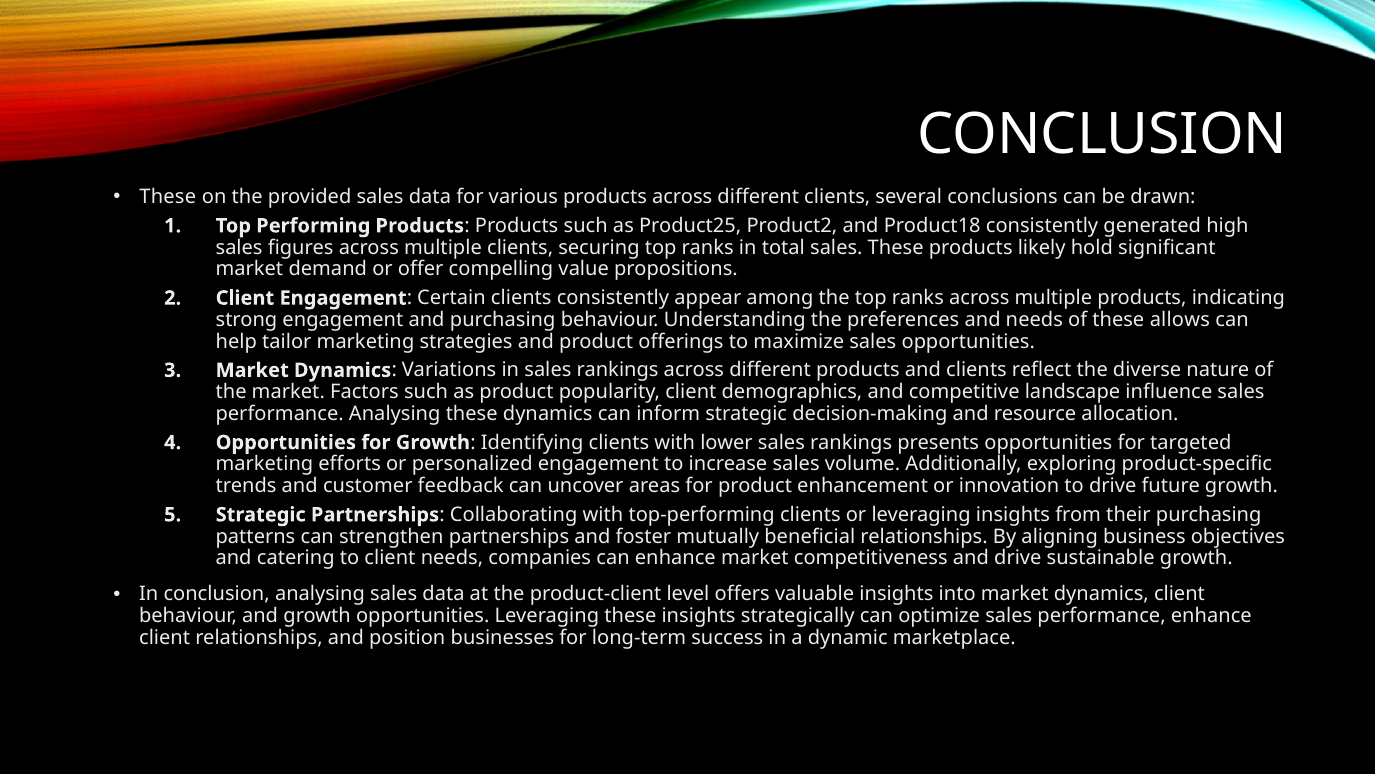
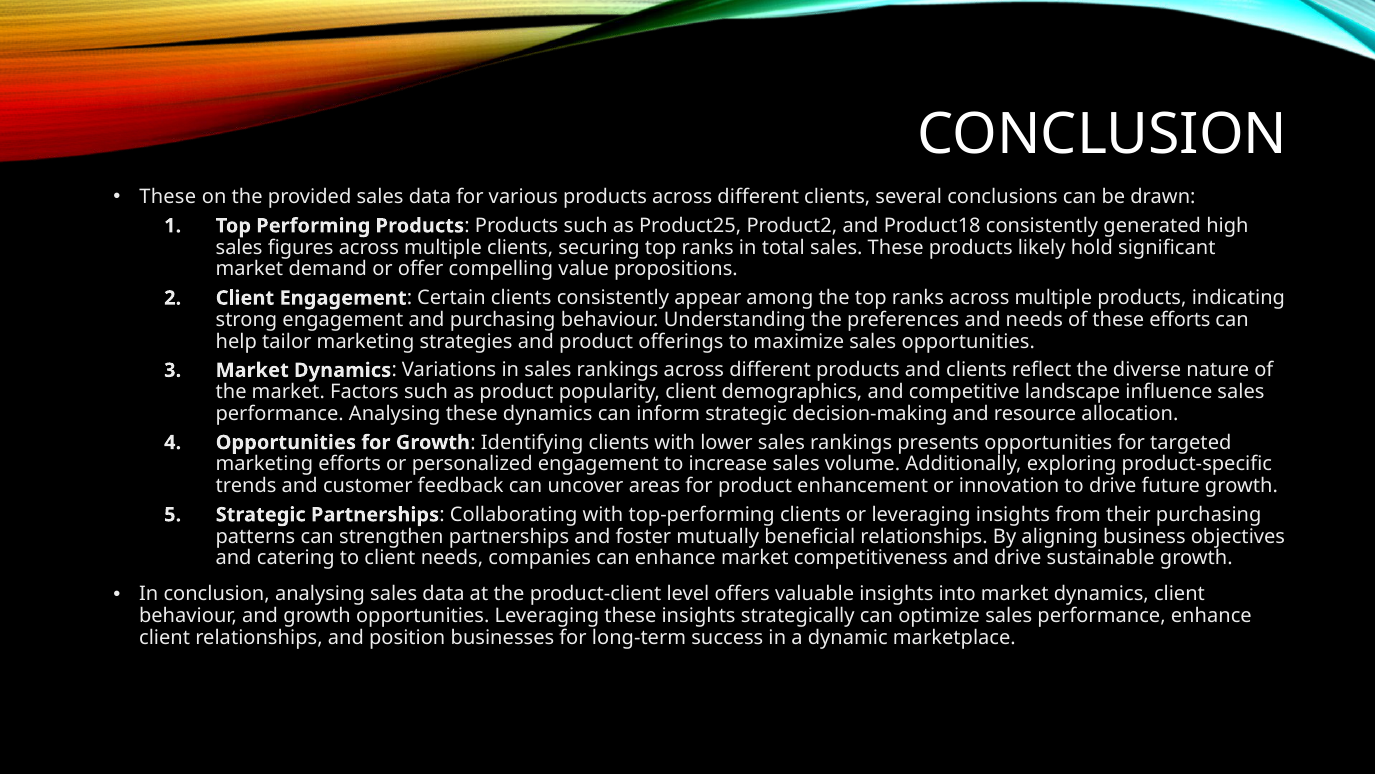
these allows: allows -> efforts
